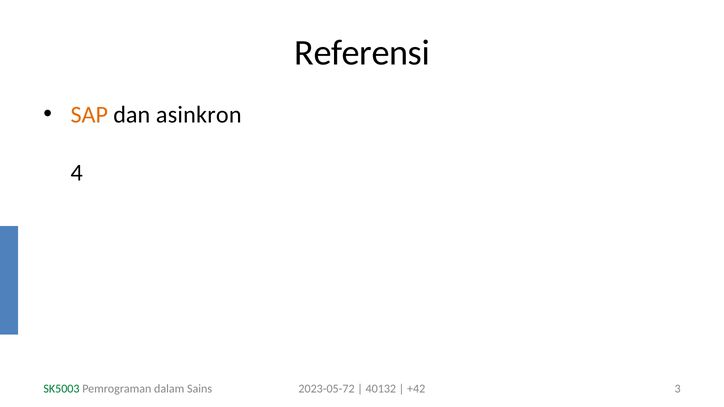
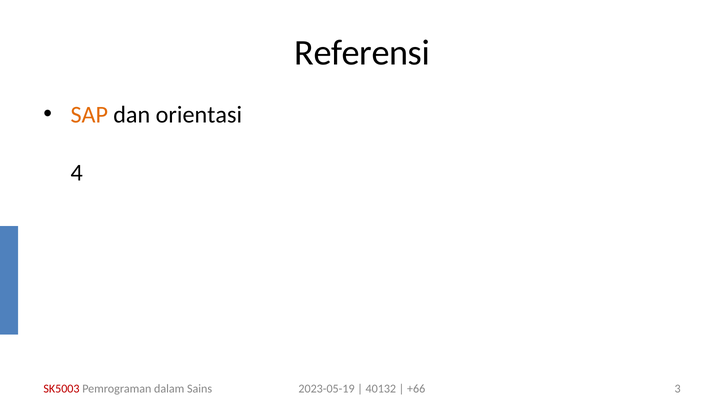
asinkron: asinkron -> orientasi
SK5003 colour: green -> red
2023-05-72: 2023-05-72 -> 2023-05-19
+42: +42 -> +66
